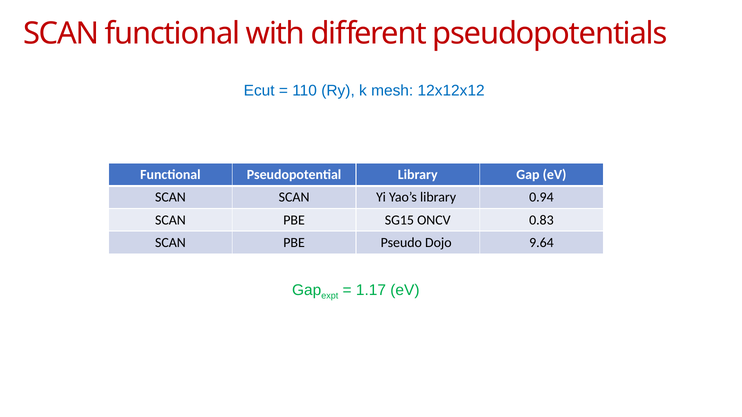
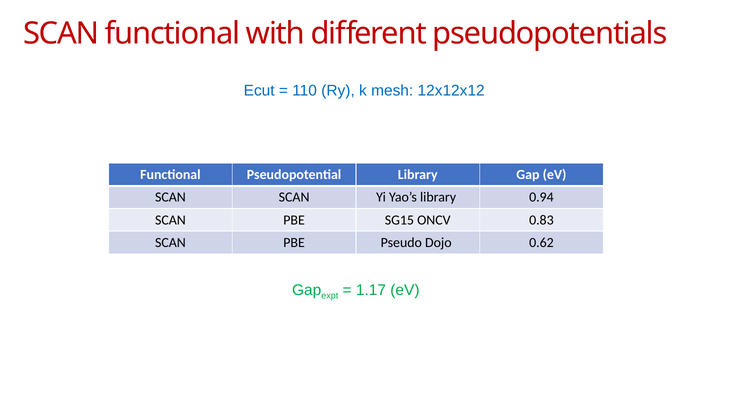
9.64: 9.64 -> 0.62
